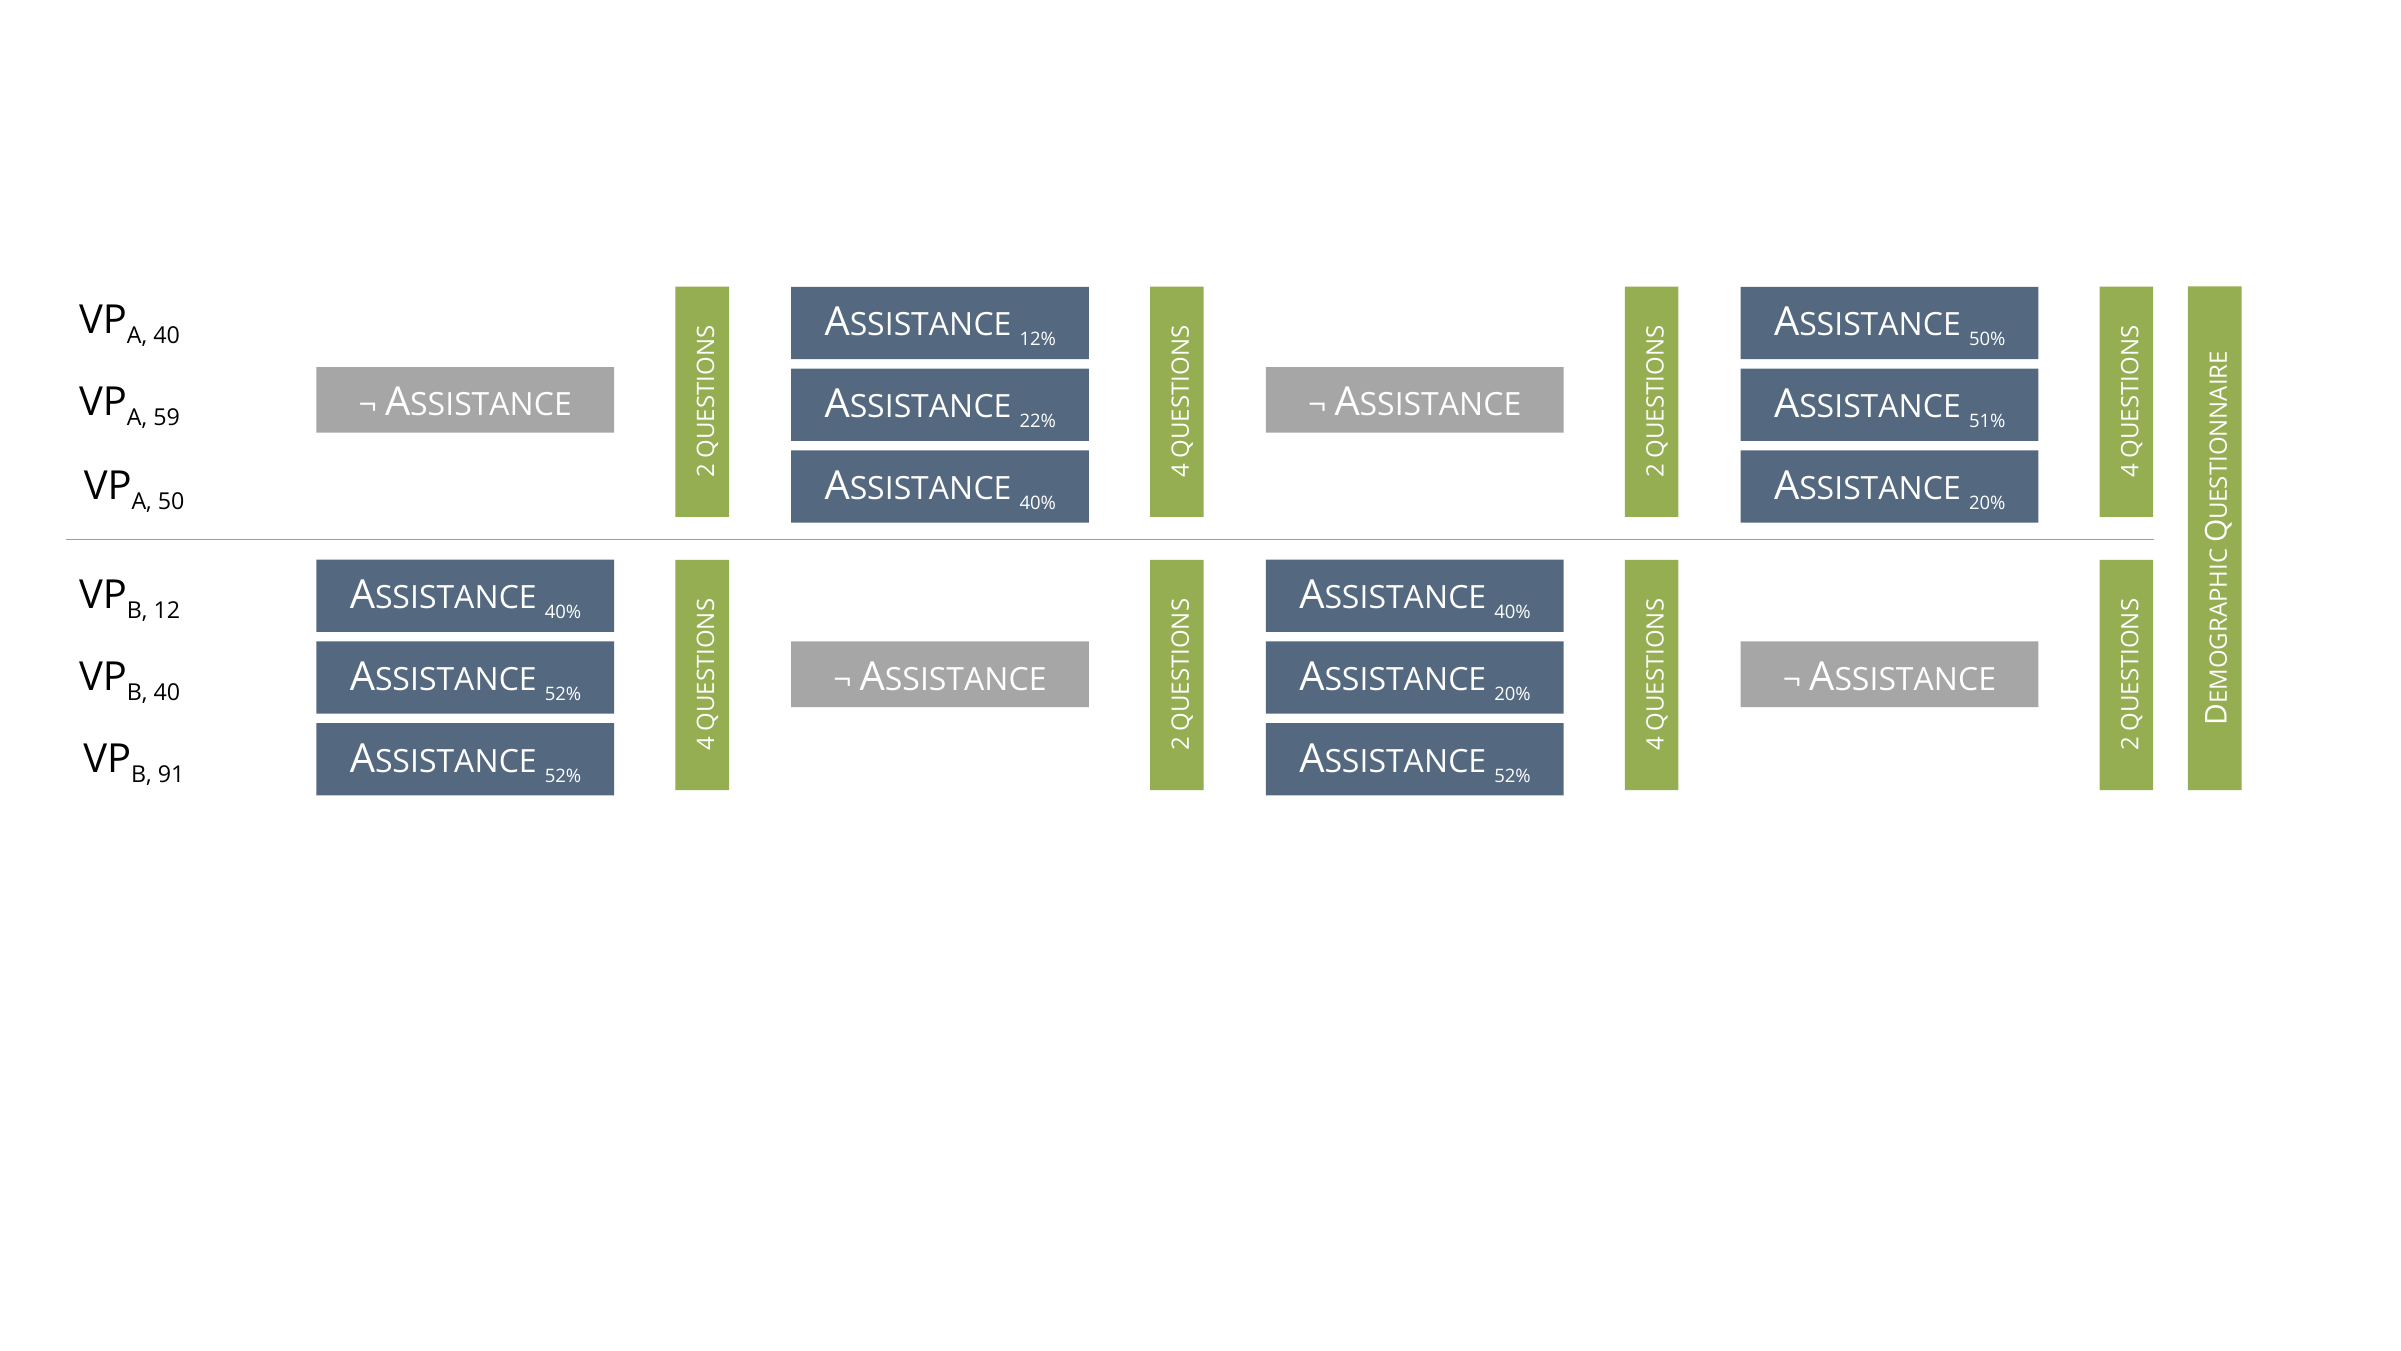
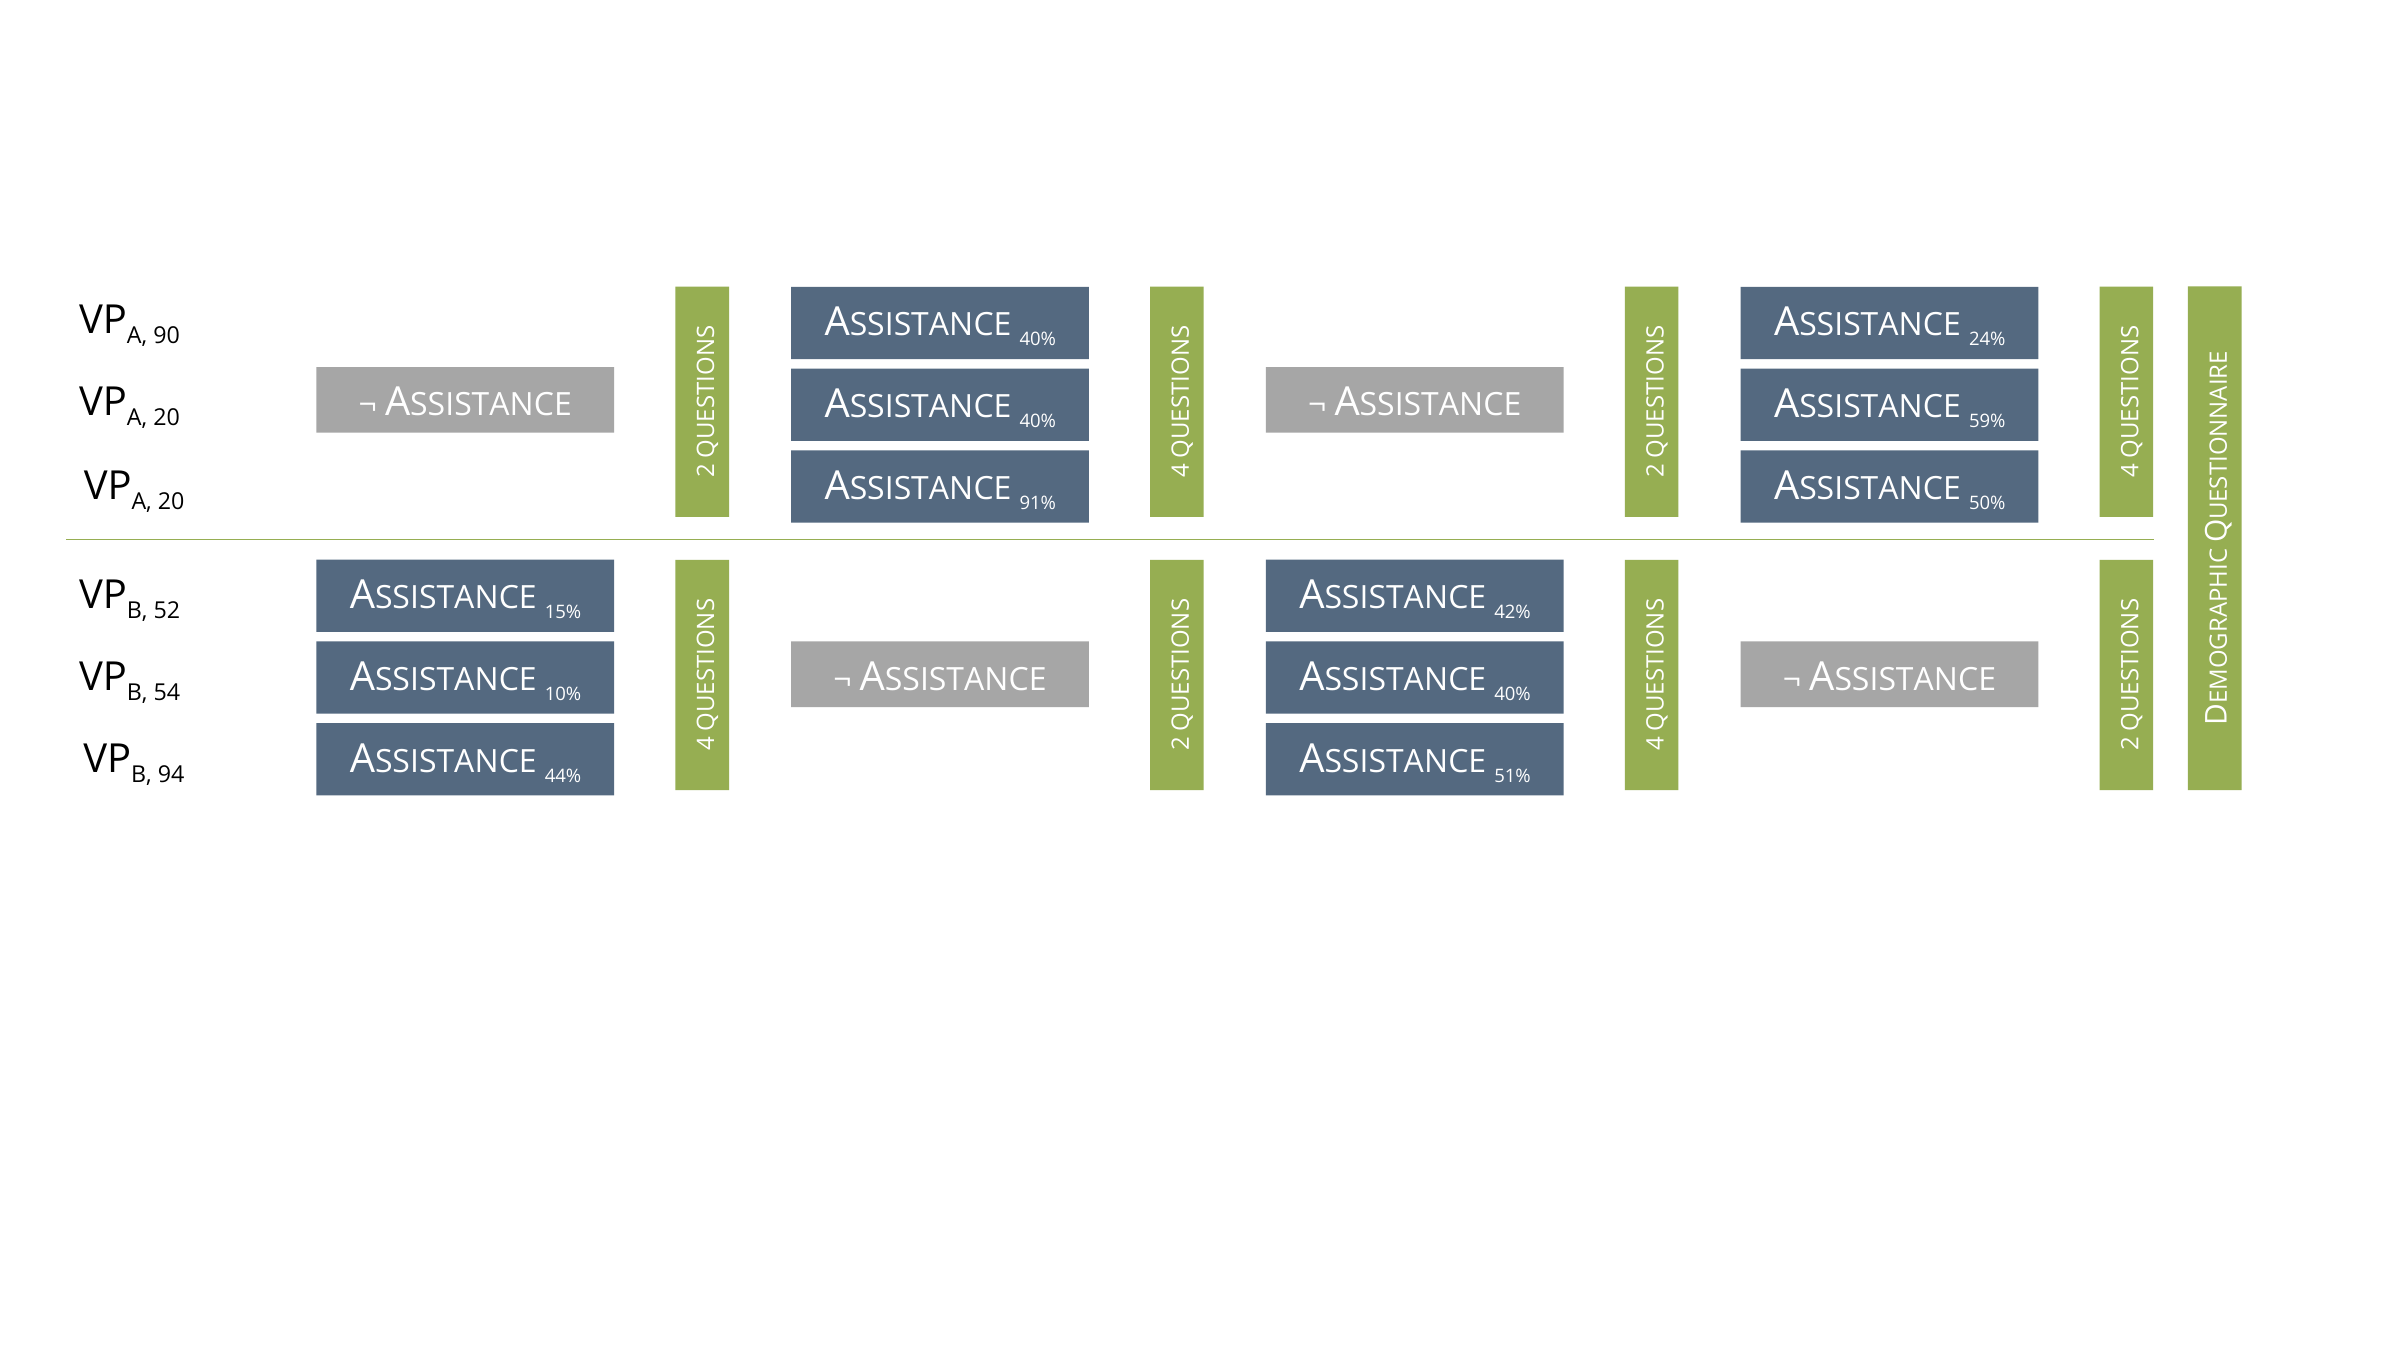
40 at (167, 336): 40 -> 90
12% at (1038, 339): 12% -> 40%
50%: 50% -> 24%
59 at (167, 418): 59 -> 20
22% at (1038, 421): 22% -> 40%
51%: 51% -> 59%
50 at (171, 501): 50 -> 20
40% at (1038, 503): 40% -> 91%
20% at (1987, 503): 20% -> 50%
12: 12 -> 52
40% at (563, 612): 40% -> 15%
40% at (1512, 612): 40% -> 42%
40 at (167, 692): 40 -> 54
52% at (563, 694): 52% -> 10%
20% at (1512, 694): 20% -> 40%
91: 91 -> 94
52% at (563, 776): 52% -> 44%
52% at (1512, 776): 52% -> 51%
